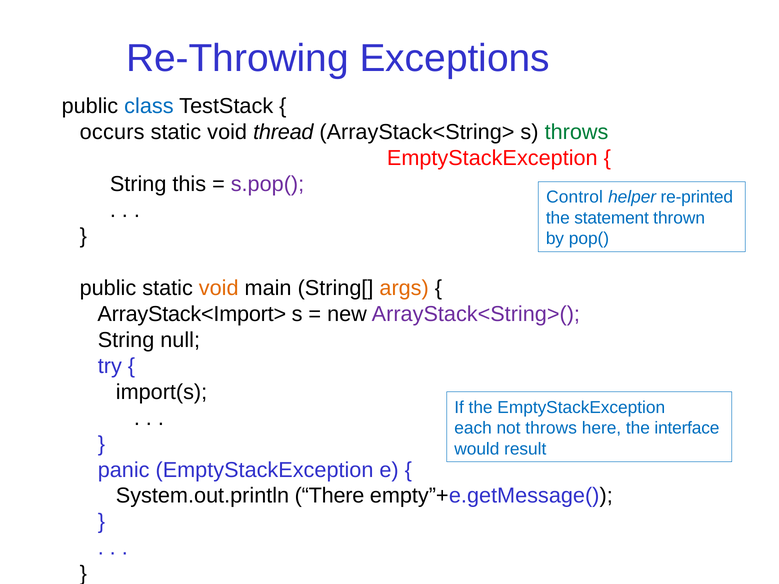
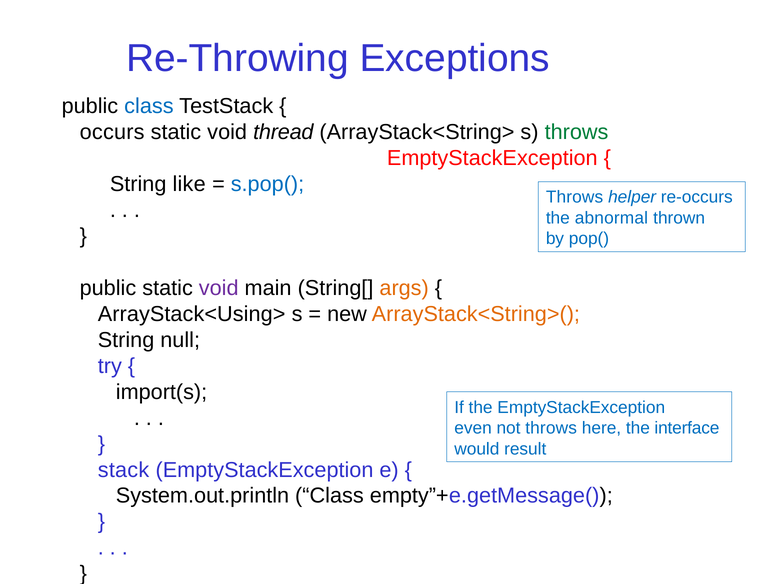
this: this -> like
s.pop( colour: purple -> blue
Control at (575, 197): Control -> Throws
re-printed: re-printed -> re-occurs
statement: statement -> abnormal
void at (219, 288) colour: orange -> purple
ArrayStack<Import>: ArrayStack<Import> -> ArrayStack<Using>
ArrayStack<String>( colour: purple -> orange
each: each -> even
panic: panic -> stack
System.out.println There: There -> Class
